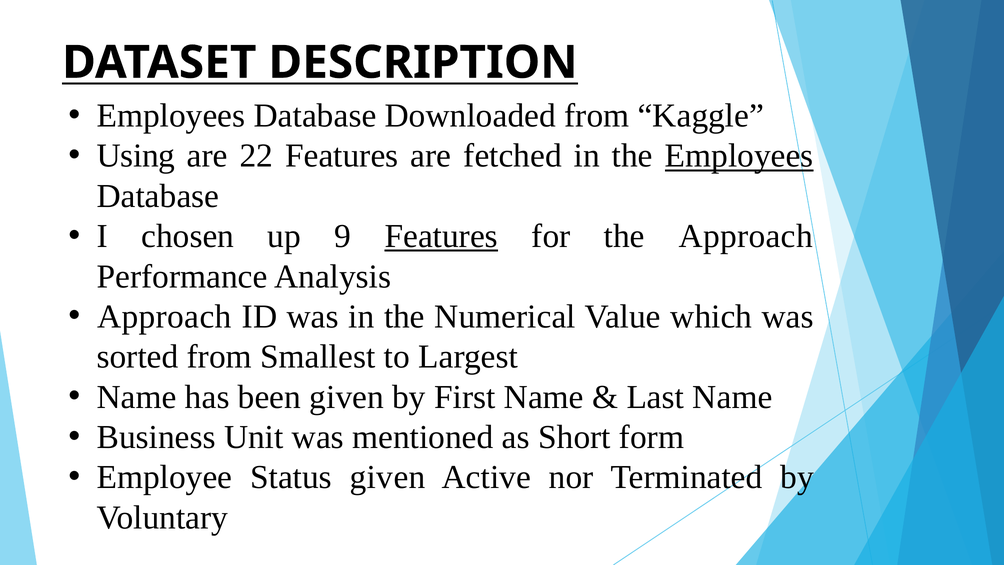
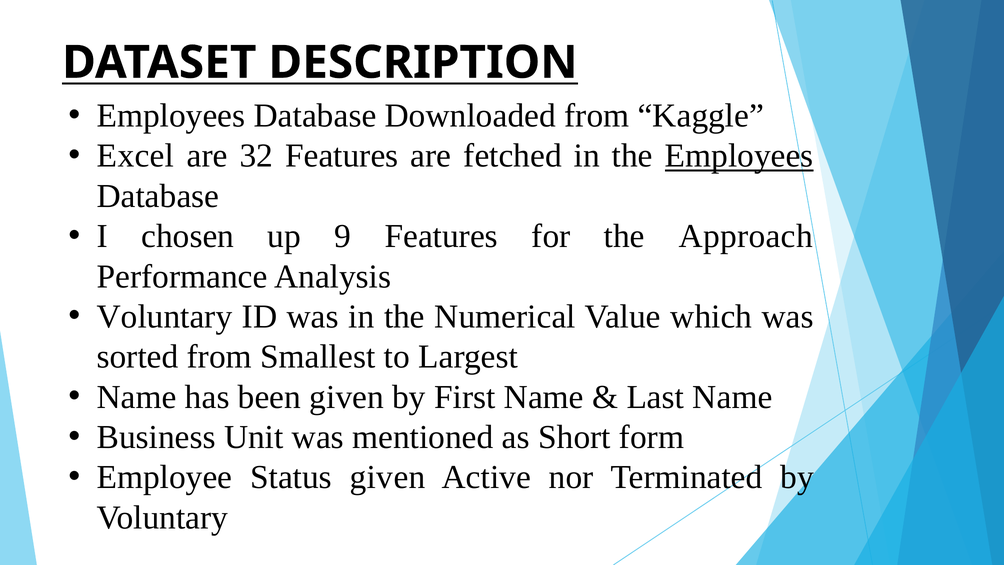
Using: Using -> Excel
22: 22 -> 32
Features at (441, 236) underline: present -> none
Approach at (164, 317): Approach -> Voluntary
